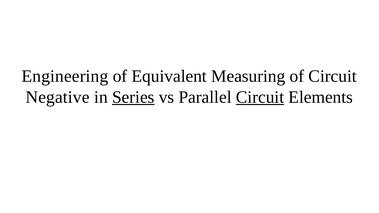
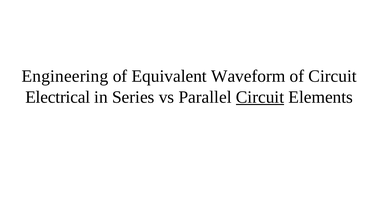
Measuring: Measuring -> Waveform
Negative: Negative -> Electrical
Series underline: present -> none
